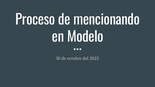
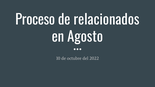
mencionando: mencionando -> relacionados
Modelo: Modelo -> Agosto
